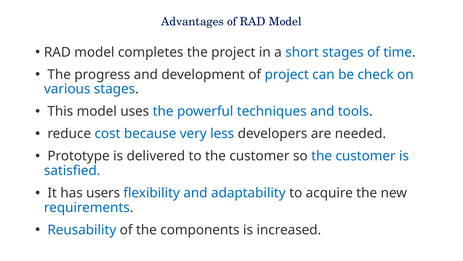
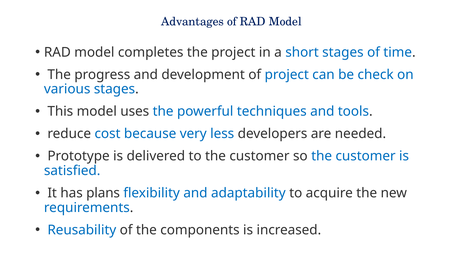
users: users -> plans
